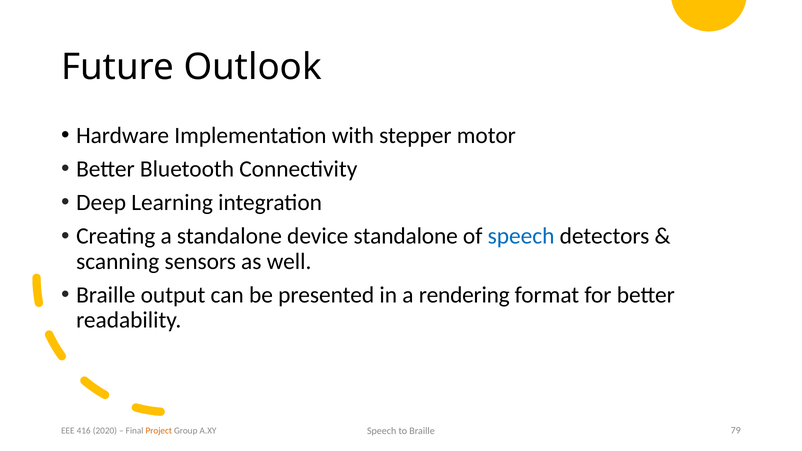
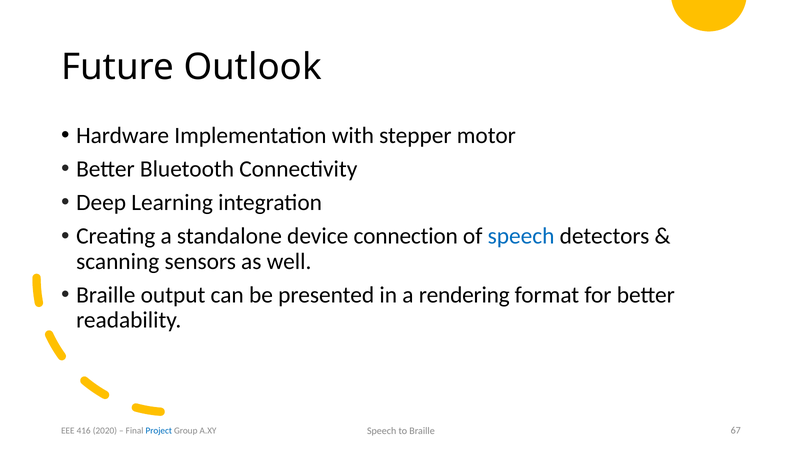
device standalone: standalone -> connection
Project colour: orange -> blue
79: 79 -> 67
